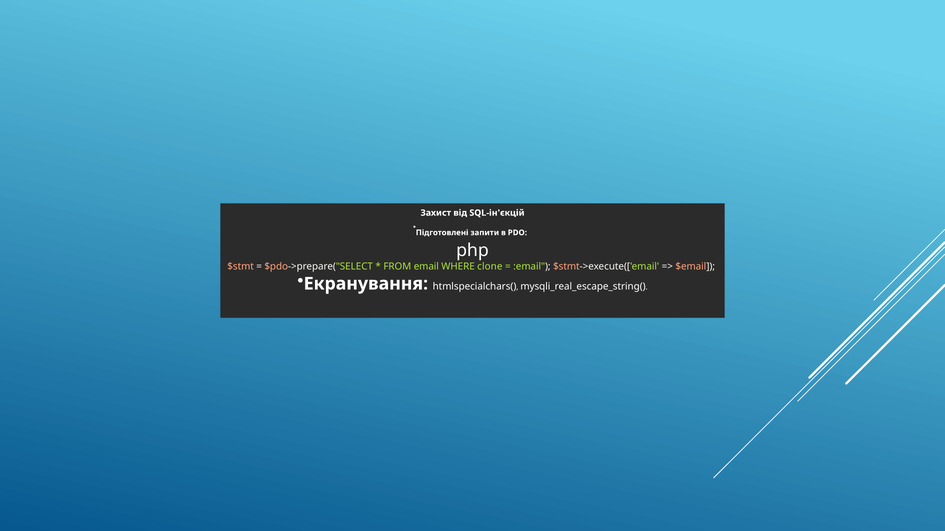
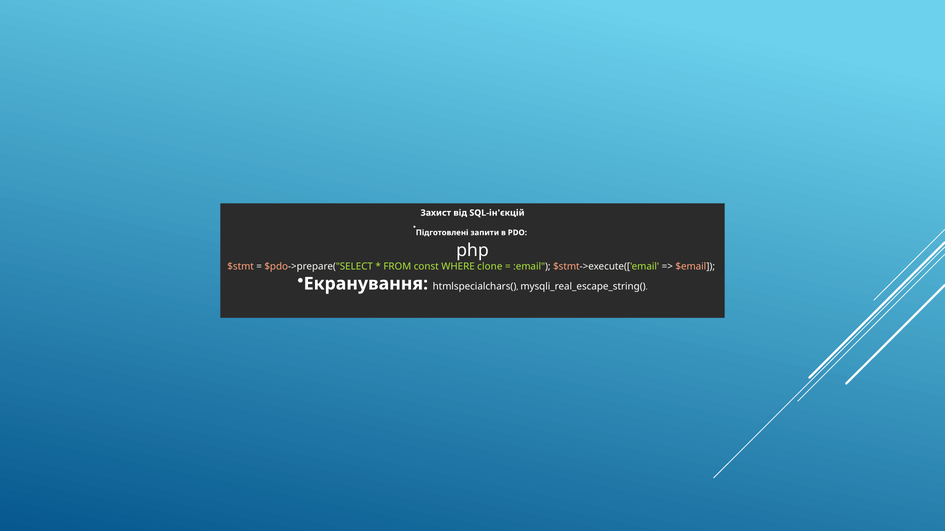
email: email -> const
